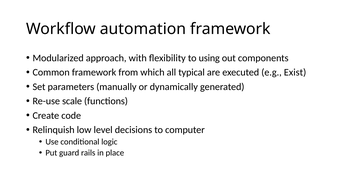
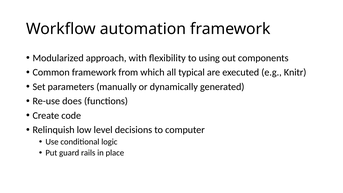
Exist: Exist -> Knitr
scale: scale -> does
